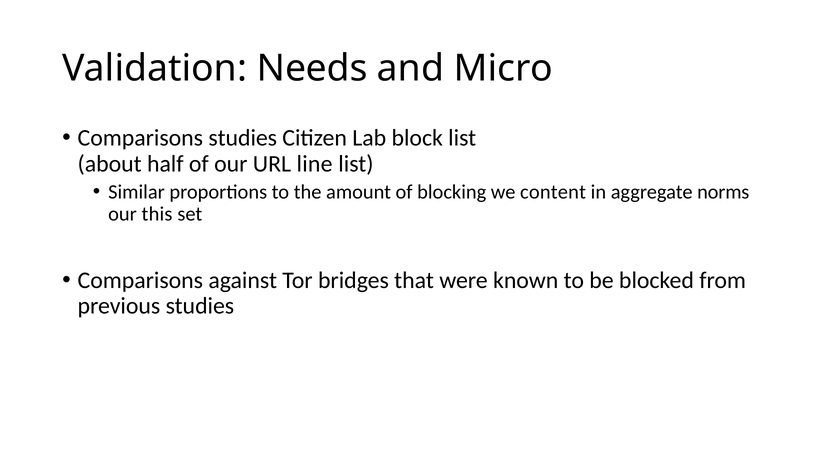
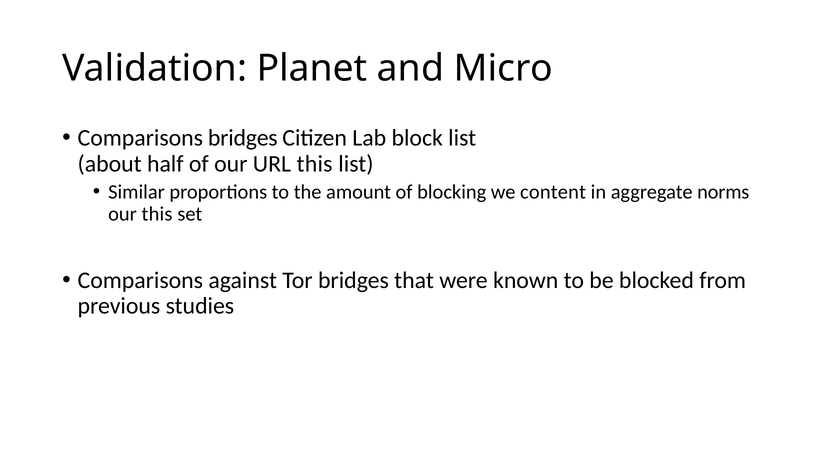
Needs: Needs -> Planet
Comparisons studies: studies -> bridges
URL line: line -> this
